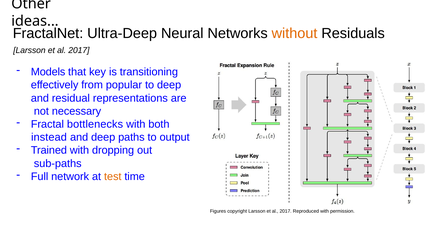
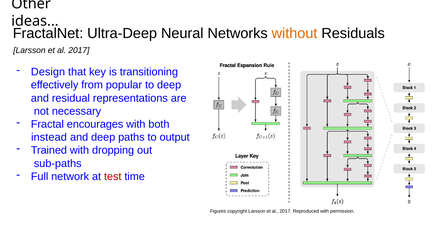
Models: Models -> Design
bottlenecks: bottlenecks -> encourages
test colour: orange -> red
